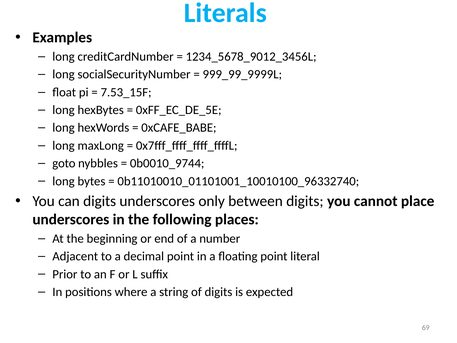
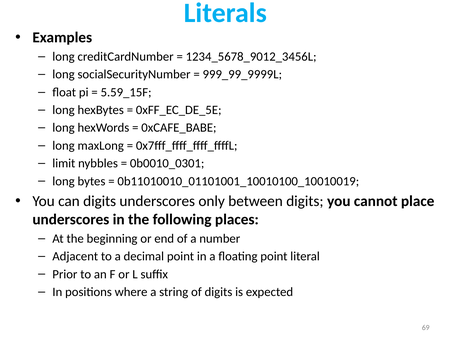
7.53_15F: 7.53_15F -> 5.59_15F
goto: goto -> limit
0b0010_9744: 0b0010_9744 -> 0b0010_0301
0b11010010_01101001_10010100_96332740: 0b11010010_01101001_10010100_96332740 -> 0b11010010_01101001_10010100_10010019
